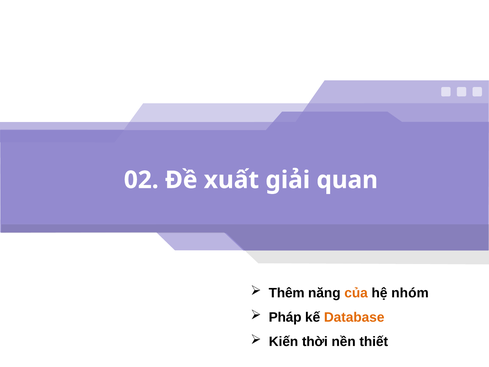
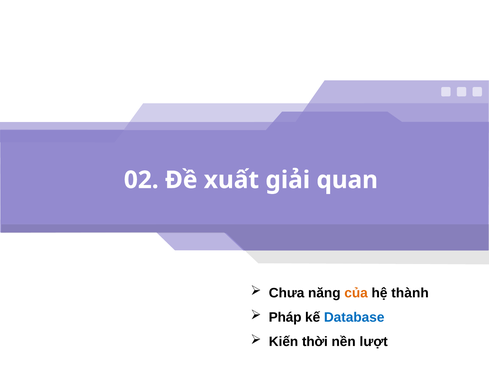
Thêm: Thêm -> Chưa
nhóm: nhóm -> thành
Database colour: orange -> blue
thiết: thiết -> lượt
